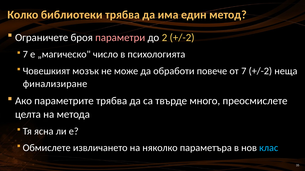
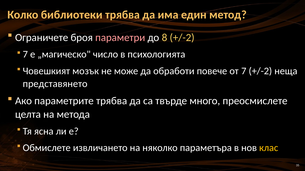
2: 2 -> 8
финализиране: финализиране -> представянето
клас colour: light blue -> yellow
